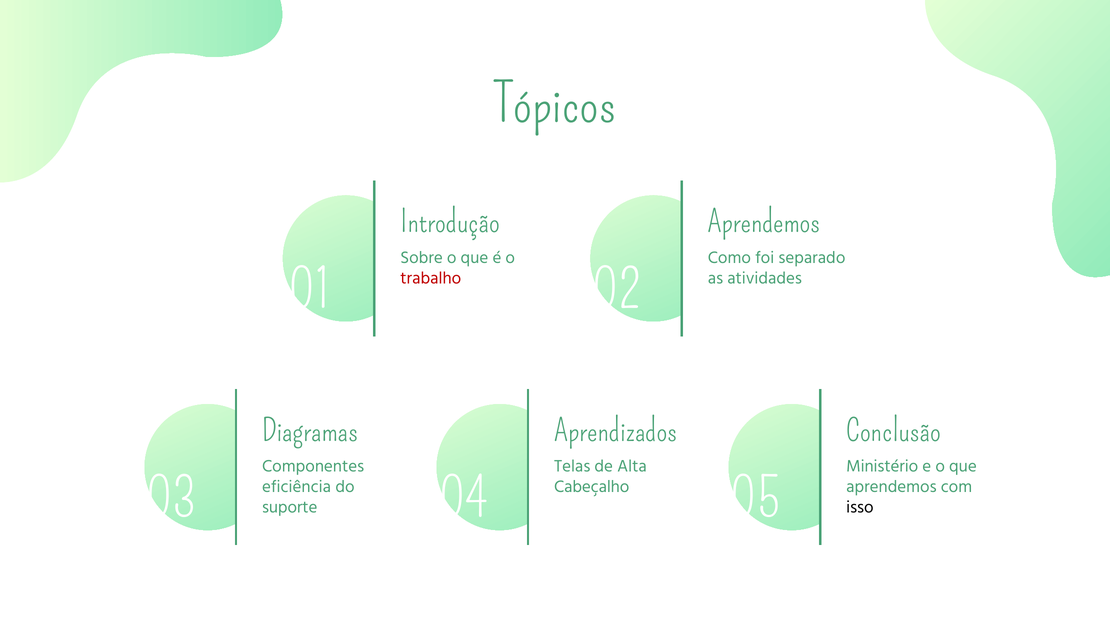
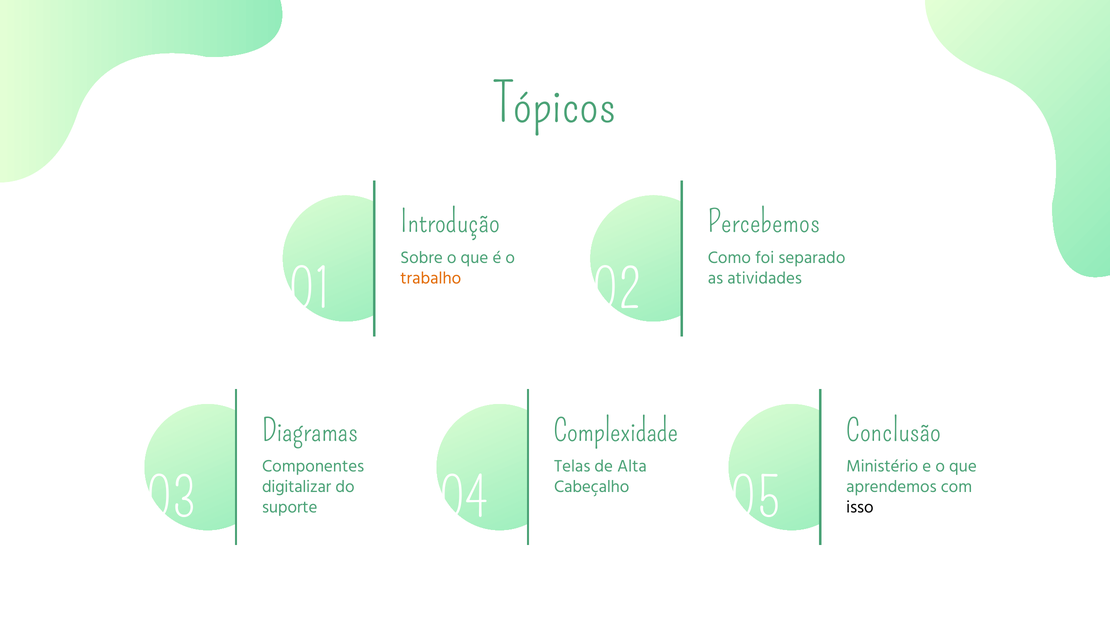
Aprendemos at (764, 222): Aprendemos -> Percebemos
trabalho colour: red -> orange
Aprendizados: Aprendizados -> Complexidade
eficiência: eficiência -> digitalizar
